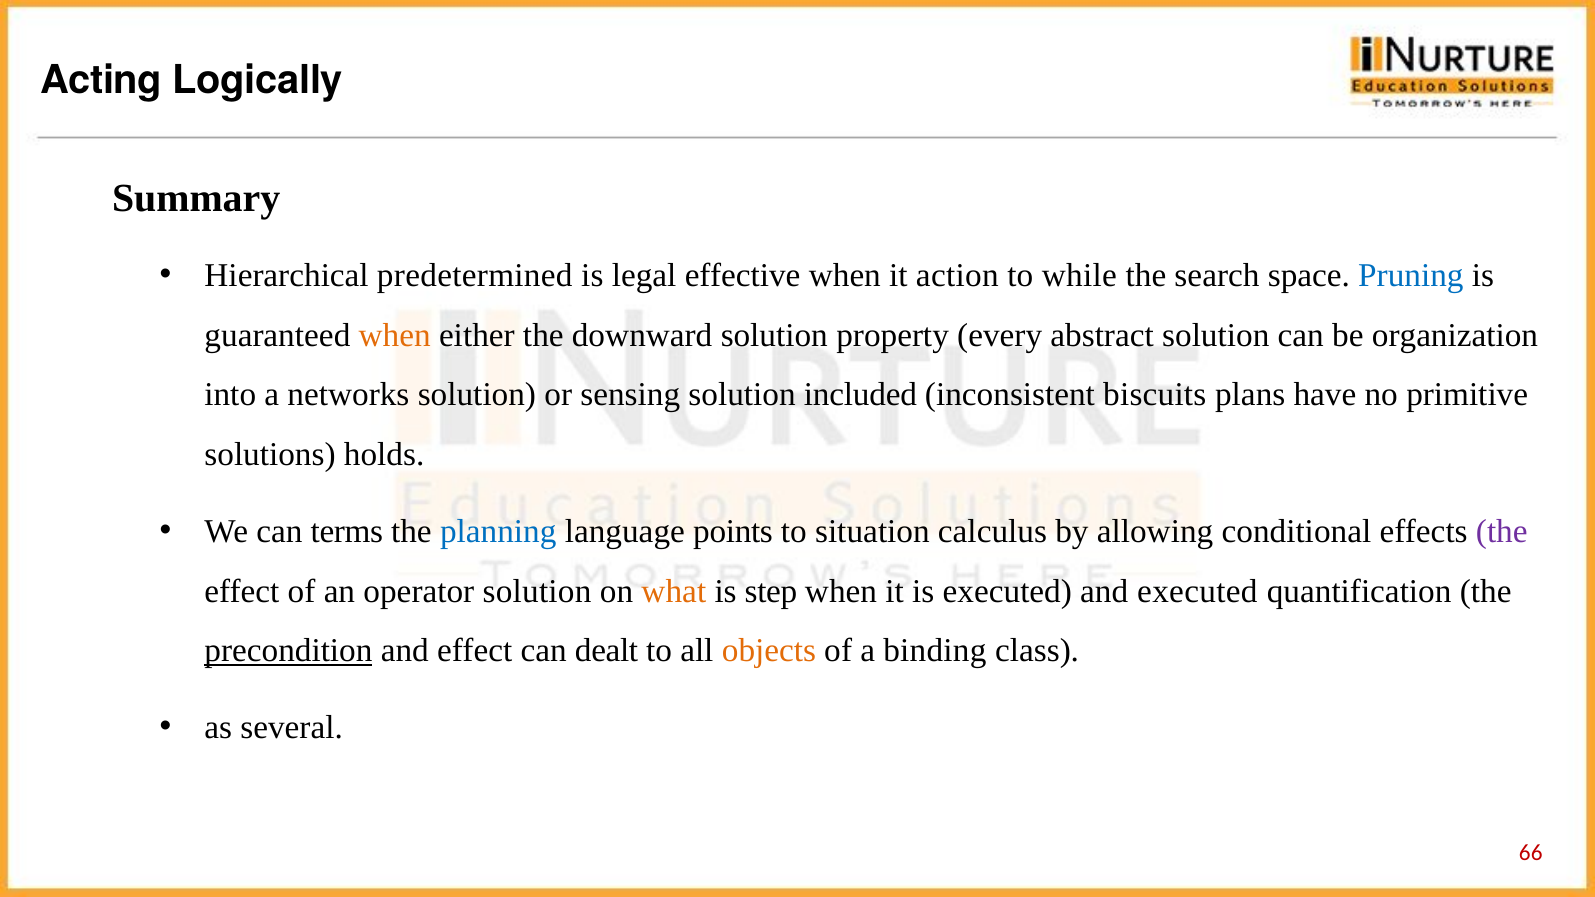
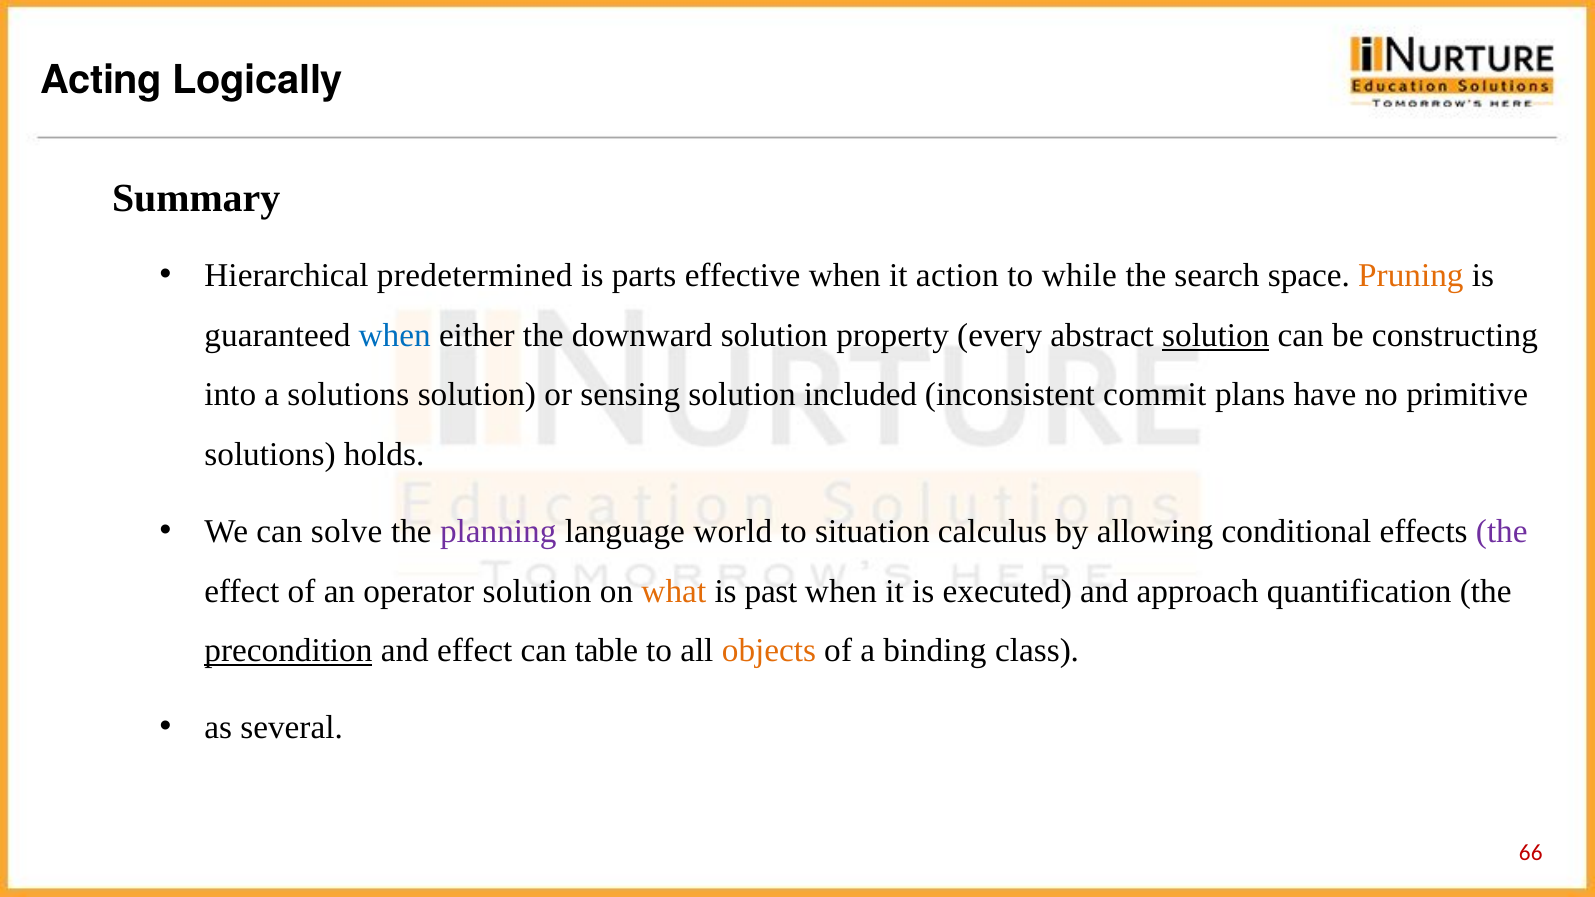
legal: legal -> parts
Pruning colour: blue -> orange
when at (395, 335) colour: orange -> blue
solution at (1216, 335) underline: none -> present
organization: organization -> constructing
a networks: networks -> solutions
biscuits: biscuits -> commit
terms: terms -> solve
planning colour: blue -> purple
points: points -> world
step: step -> past
and executed: executed -> approach
dealt: dealt -> table
